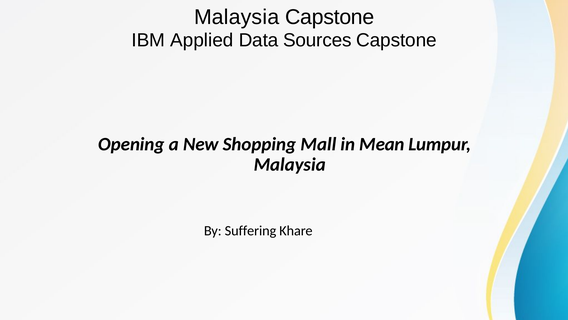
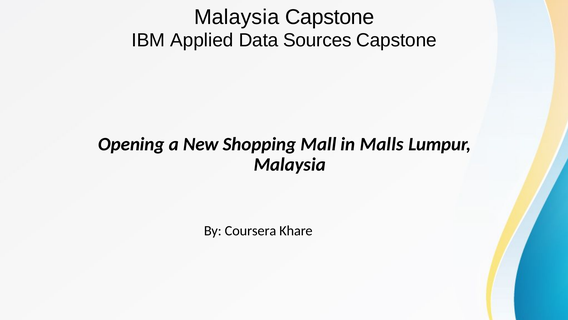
Mean: Mean -> Malls
Suffering: Suffering -> Coursera
